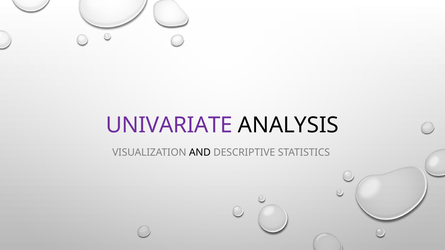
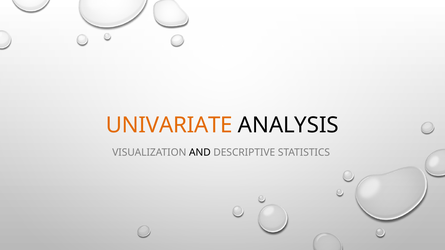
UNIVARIATE colour: purple -> orange
